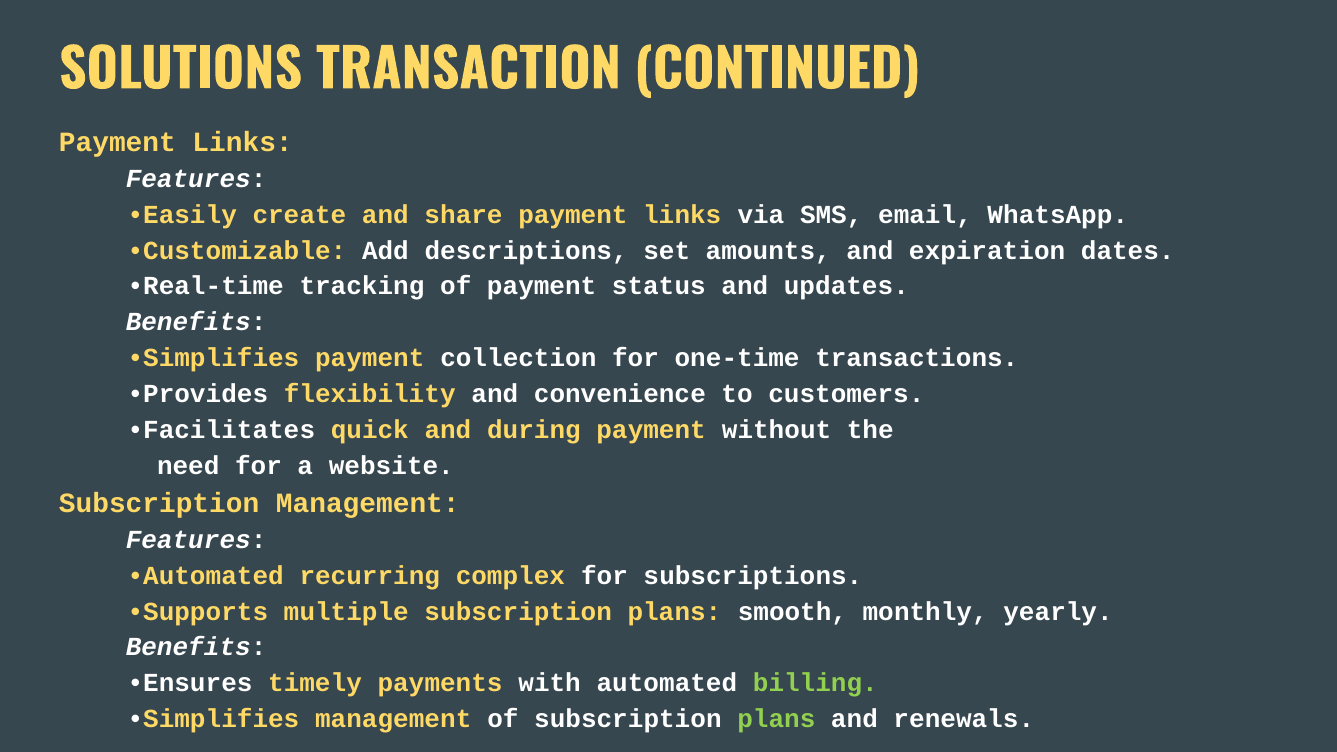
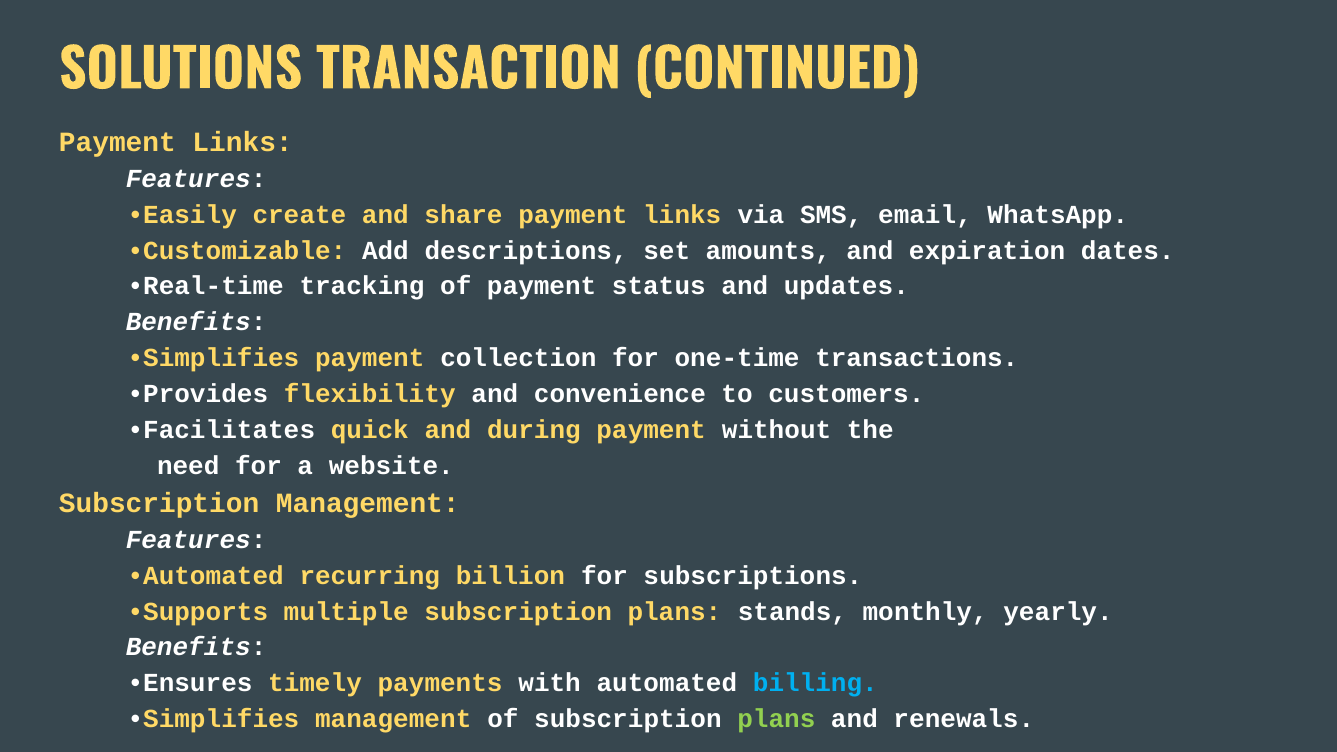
complex: complex -> billion
smooth: smooth -> stands
billing colour: light green -> light blue
